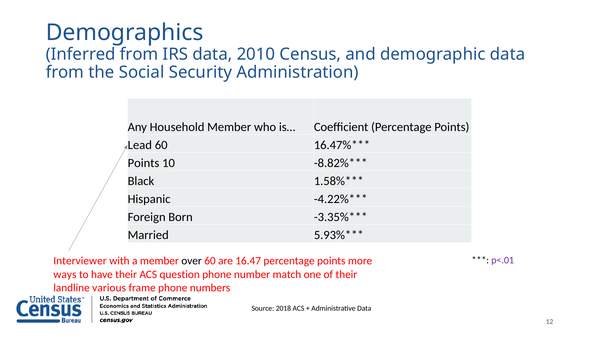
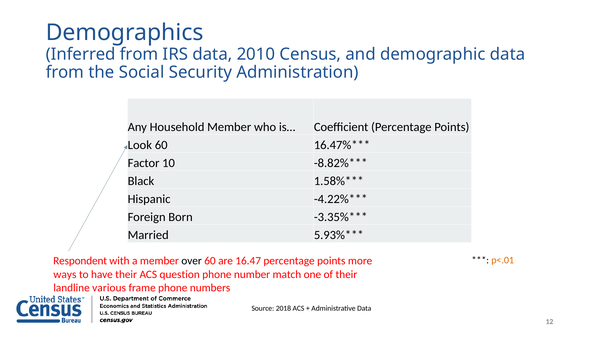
Lead: Lead -> Look
Points at (144, 163): Points -> Factor
p<.01 colour: purple -> orange
Interviewer: Interviewer -> Respondent
